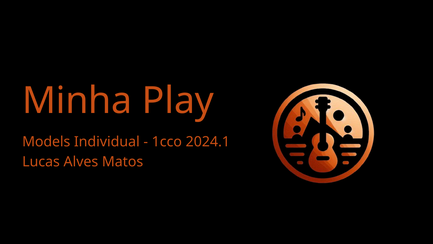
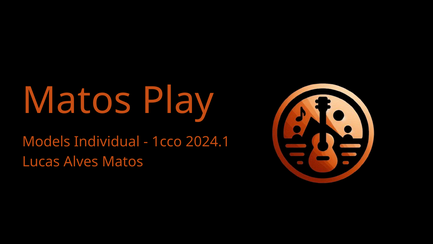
Minha at (77, 100): Minha -> Matos
